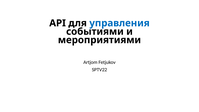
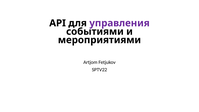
управления colour: blue -> purple
